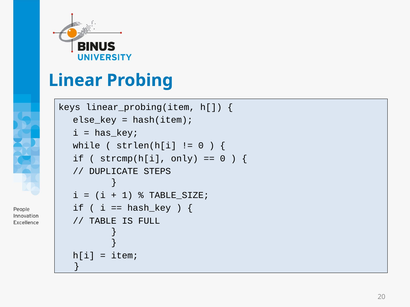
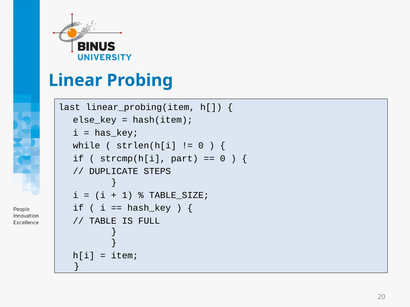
keys: keys -> last
only: only -> part
